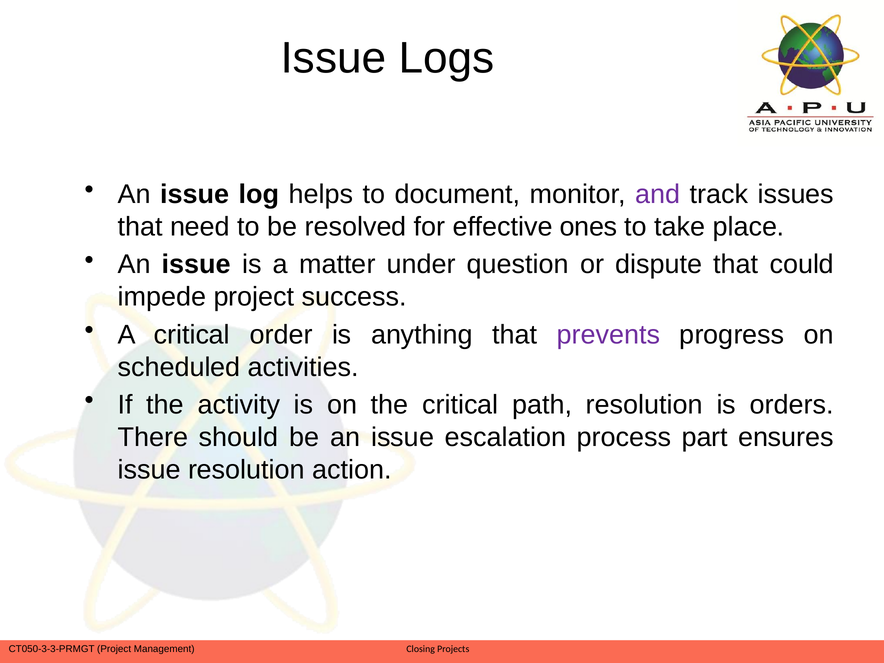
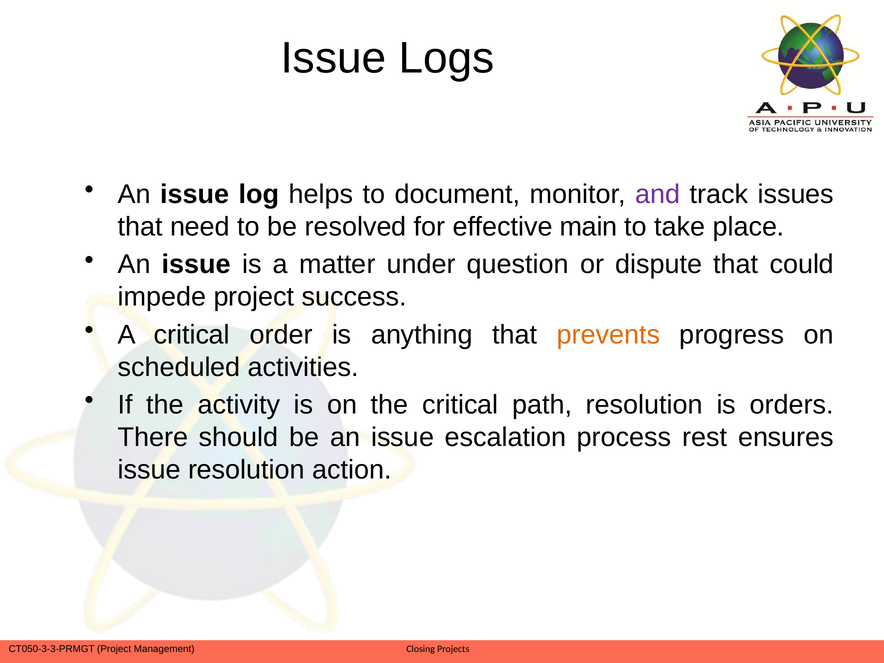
ones: ones -> main
prevents colour: purple -> orange
part: part -> rest
